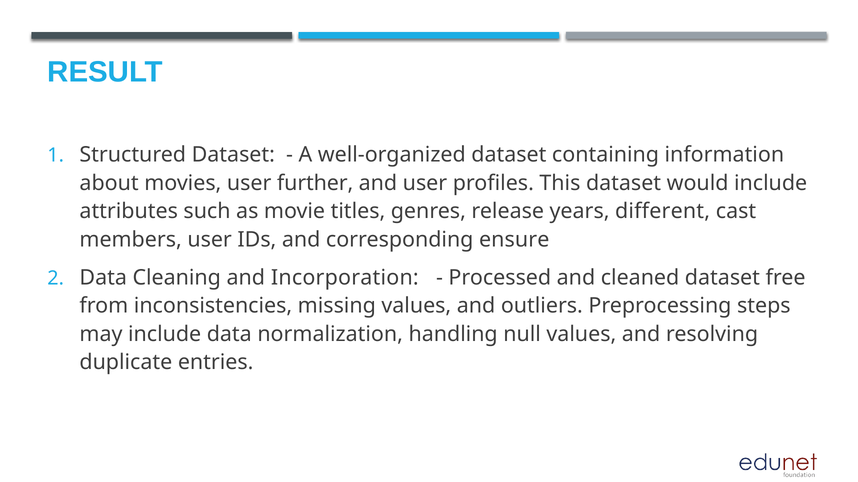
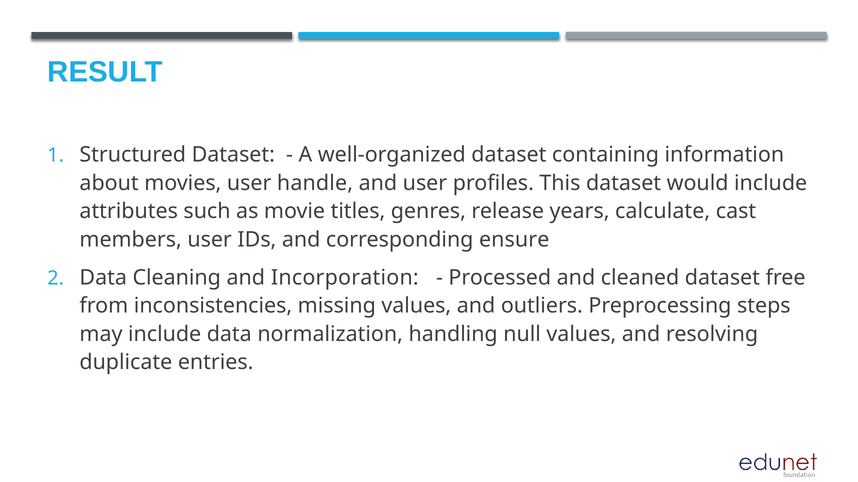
further: further -> handle
different: different -> calculate
